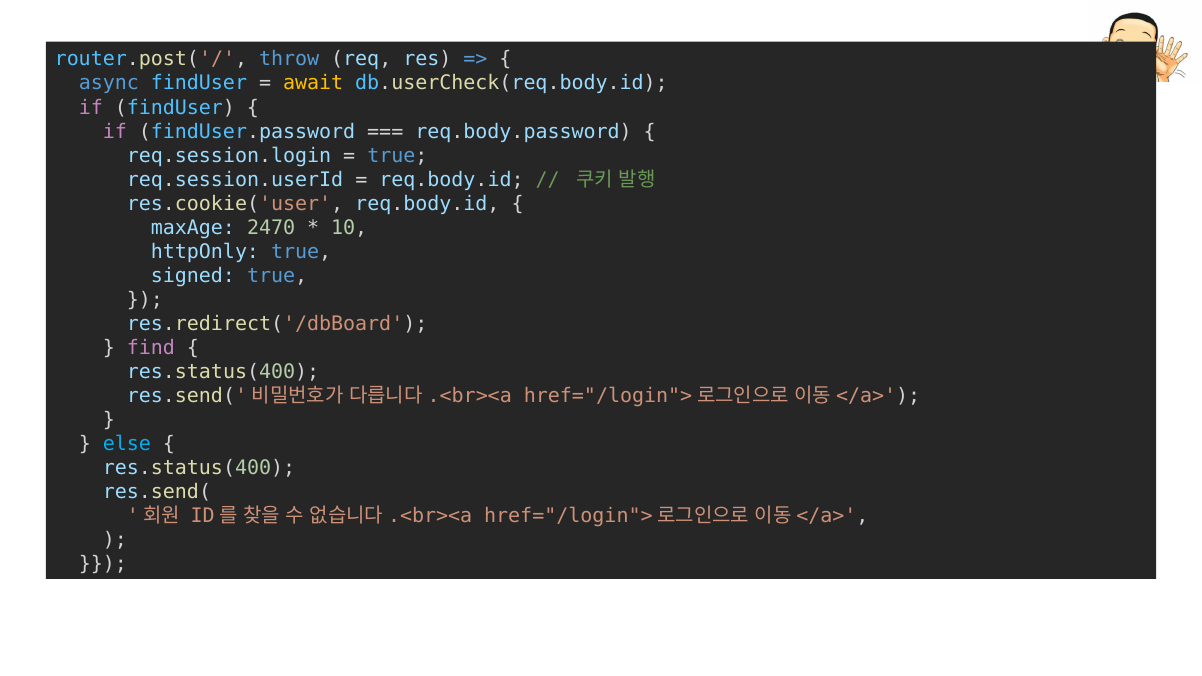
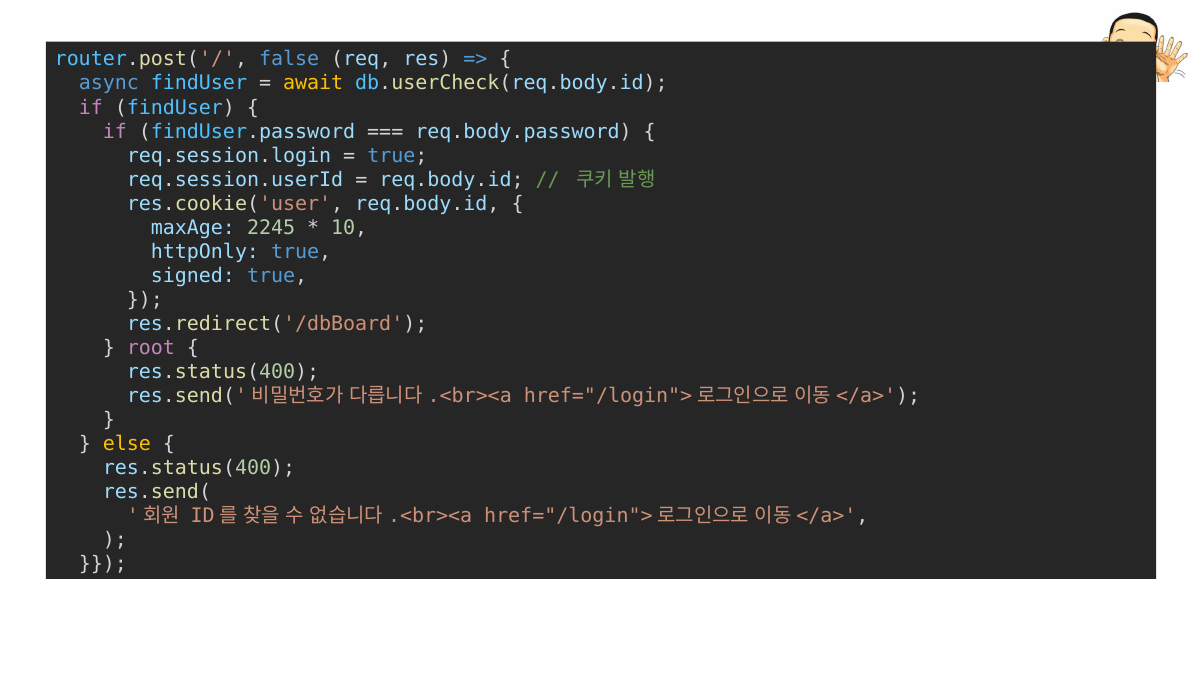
throw: throw -> false
2470: 2470 -> 2245
find: find -> root
else colour: light blue -> yellow
